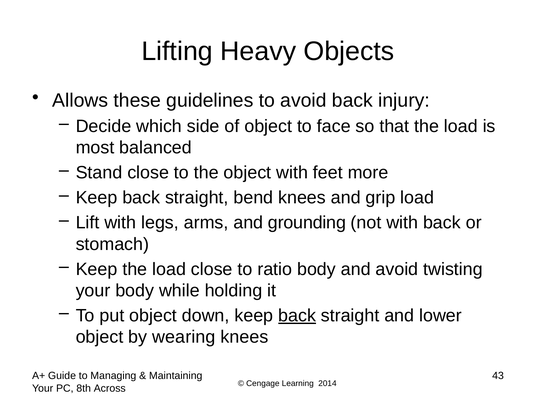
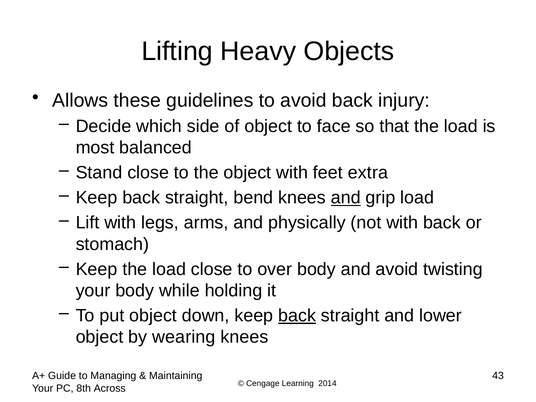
more: more -> extra
and at (346, 198) underline: none -> present
grounding: grounding -> physically
ratio: ratio -> over
